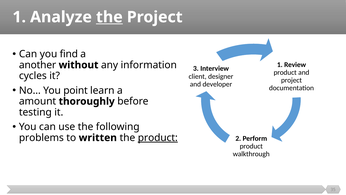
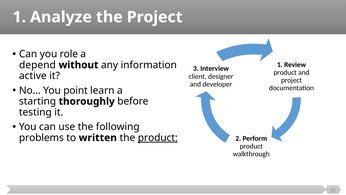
the at (109, 17) underline: present -> none
find: find -> role
another: another -> depend
cycles: cycles -> active
amount: amount -> starting
